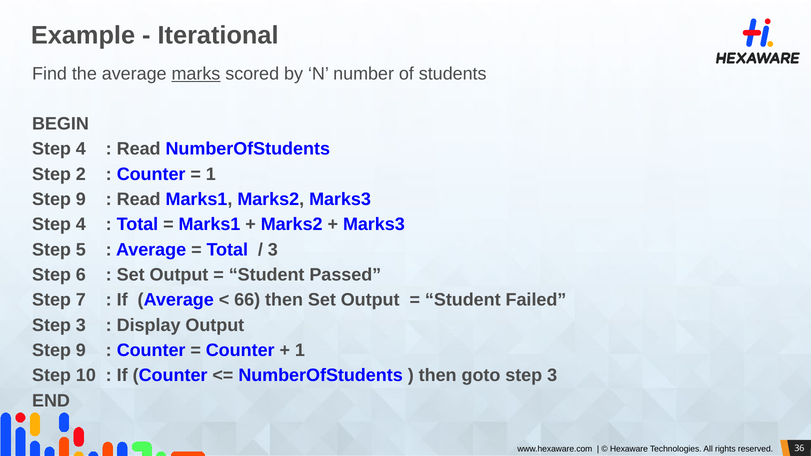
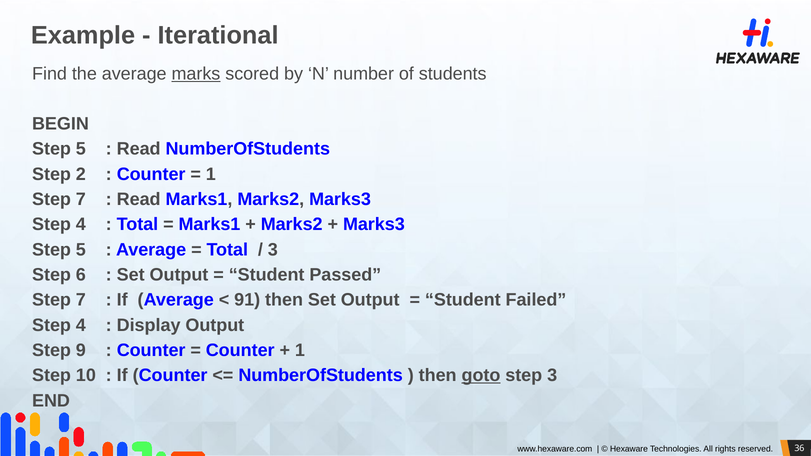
4 at (81, 149): 4 -> 5
9 at (81, 199): 9 -> 7
66: 66 -> 91
3 at (81, 325): 3 -> 4
goto underline: none -> present
